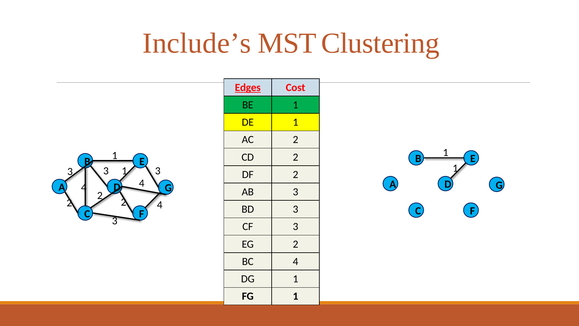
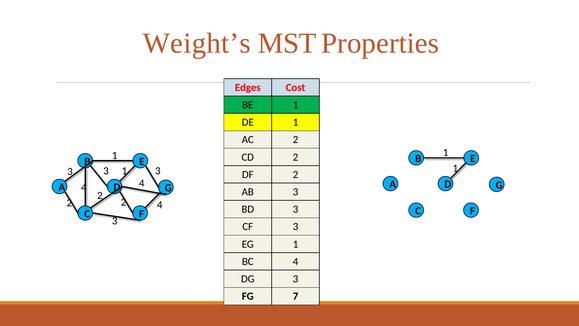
Include’s: Include’s -> Weight’s
Clustering: Clustering -> Properties
Edges underline: present -> none
EG 2: 2 -> 1
DG 1: 1 -> 3
FG 1: 1 -> 7
